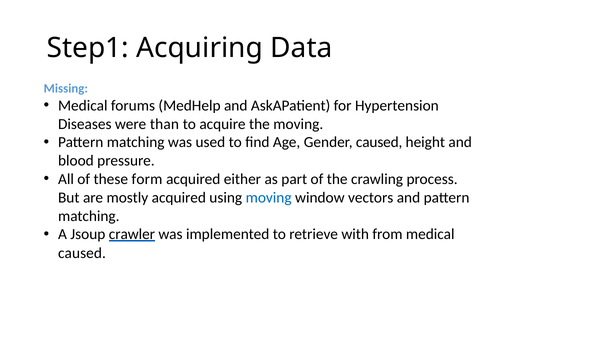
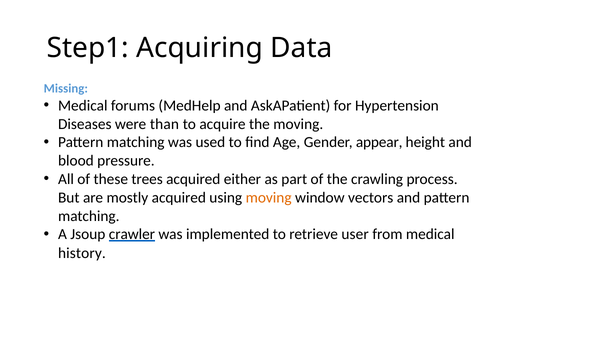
Gender caused: caused -> appear
form: form -> trees
moving at (269, 197) colour: blue -> orange
with: with -> user
caused at (82, 253): caused -> history
